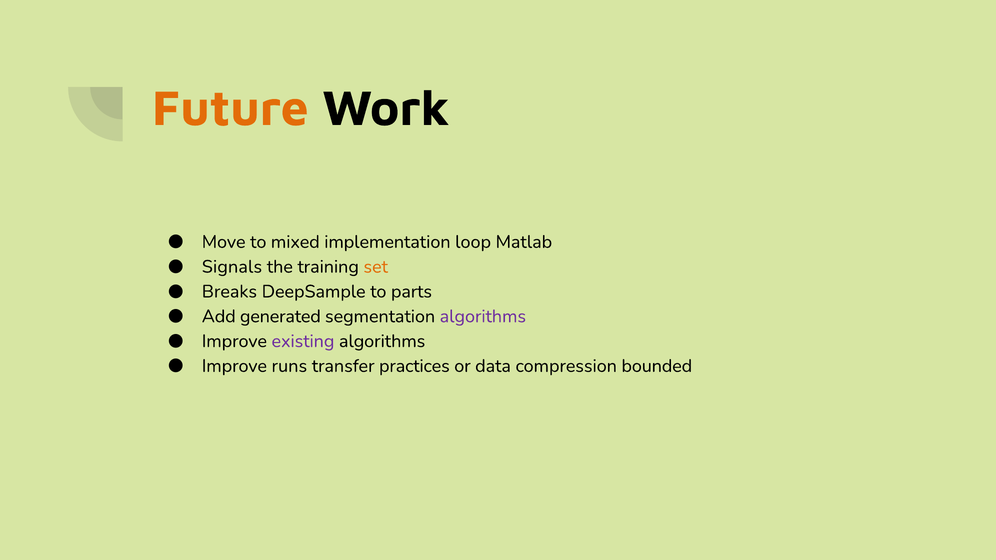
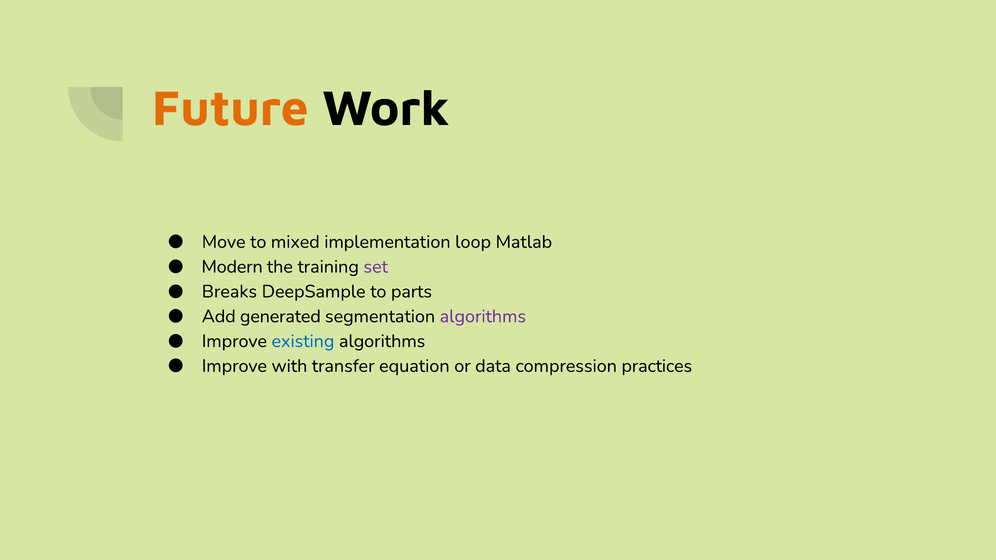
Signals: Signals -> Modern
set colour: orange -> purple
existing colour: purple -> blue
runs: runs -> with
practices: practices -> equation
bounded: bounded -> practices
